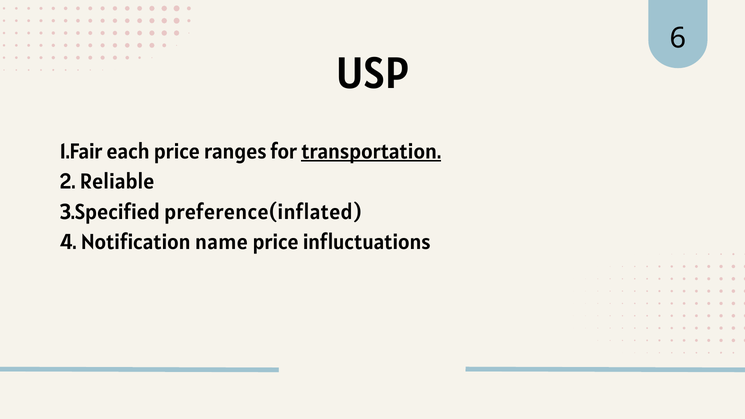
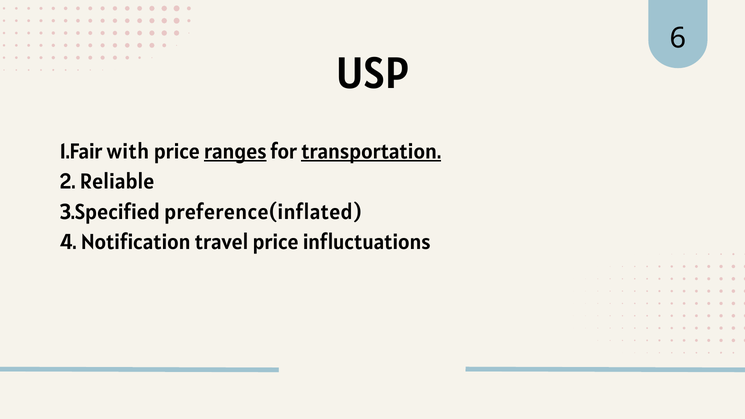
each: each -> with
ranges underline: none -> present
name: name -> travel
